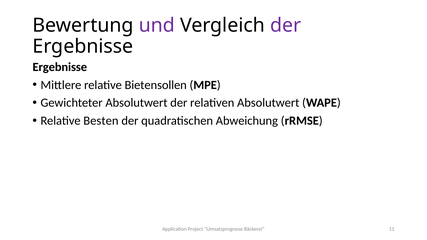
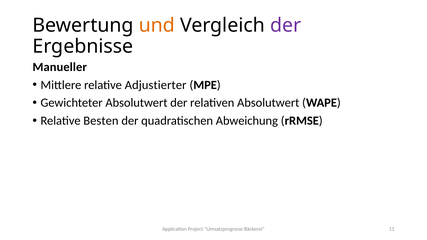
und colour: purple -> orange
Ergebnisse at (60, 67): Ergebnisse -> Manueller
Bietensollen: Bietensollen -> Adjustierter
